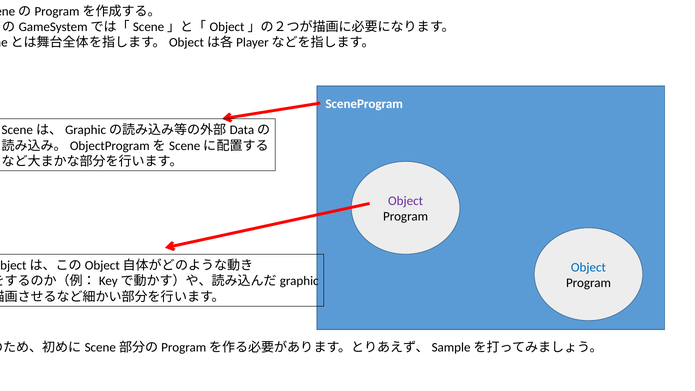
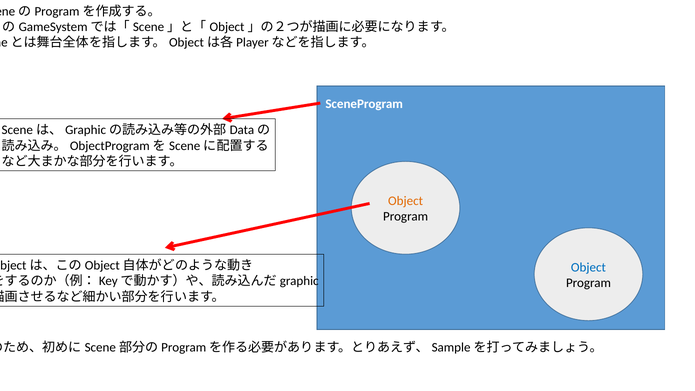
Object at (406, 201) colour: purple -> orange
